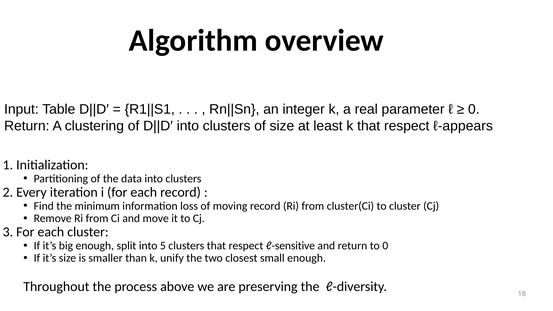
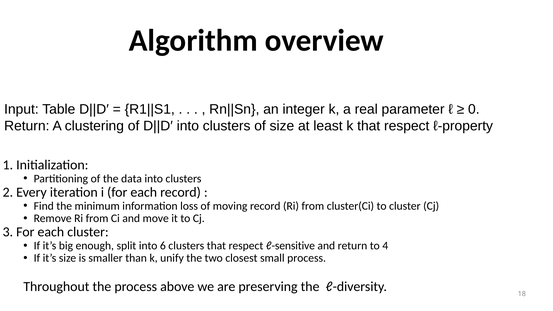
ℓ-appears: ℓ-appears -> ℓ-property
5: 5 -> 6
to 0: 0 -> 4
small enough: enough -> process
